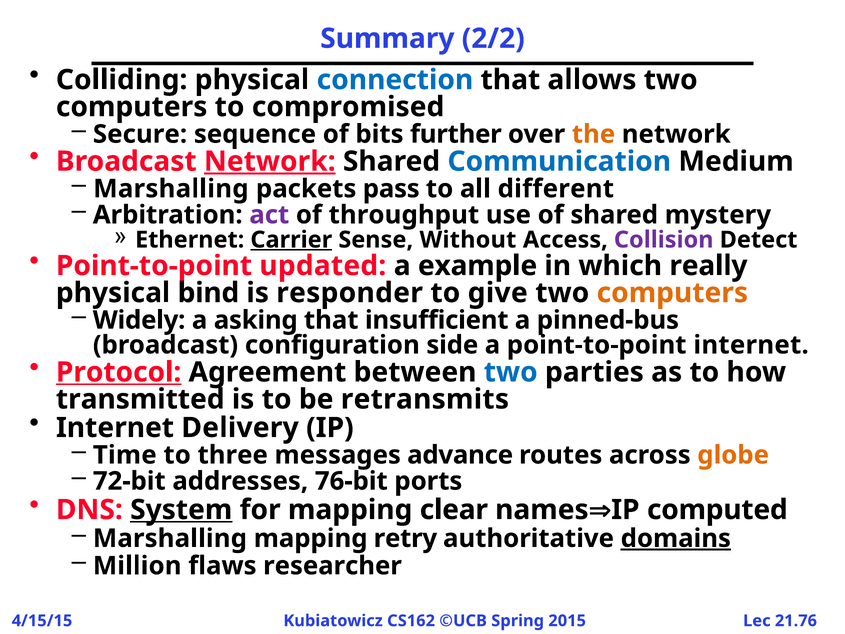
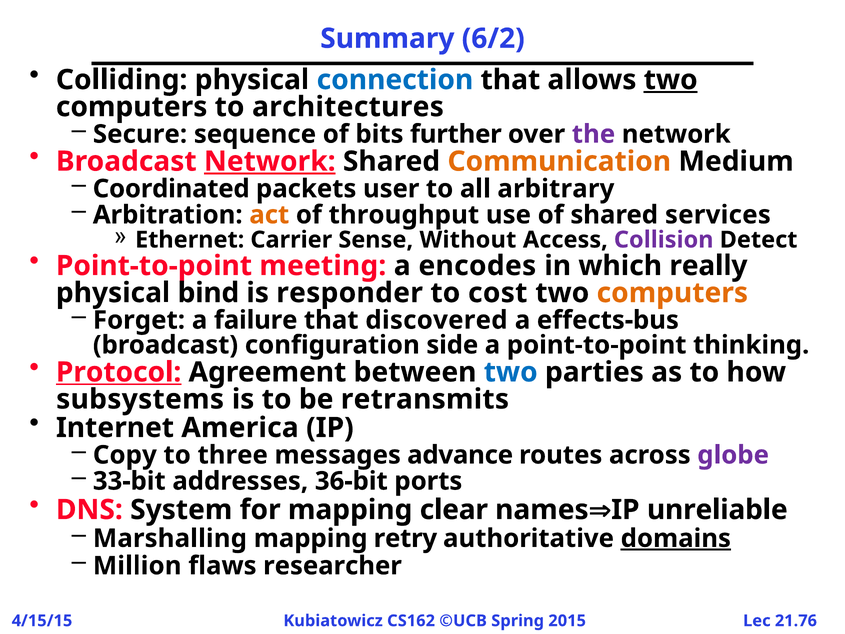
2/2: 2/2 -> 6/2
two at (671, 80) underline: none -> present
compromised: compromised -> architectures
the colour: orange -> purple
Communication colour: blue -> orange
Marshalling at (171, 189): Marshalling -> Coordinated
pass: pass -> user
different: different -> arbitrary
act colour: purple -> orange
mystery: mystery -> services
Carrier underline: present -> none
updated: updated -> meeting
example: example -> encodes
give: give -> cost
Widely: Widely -> Forget
asking: asking -> failure
insufficient: insufficient -> discovered
pinned-bus: pinned-bus -> effects-bus
point-to-point internet: internet -> thinking
transmitted: transmitted -> subsystems
Delivery: Delivery -> America
Time: Time -> Copy
globe colour: orange -> purple
72-bit: 72-bit -> 33-bit
76-bit: 76-bit -> 36-bit
System underline: present -> none
computed: computed -> unreliable
